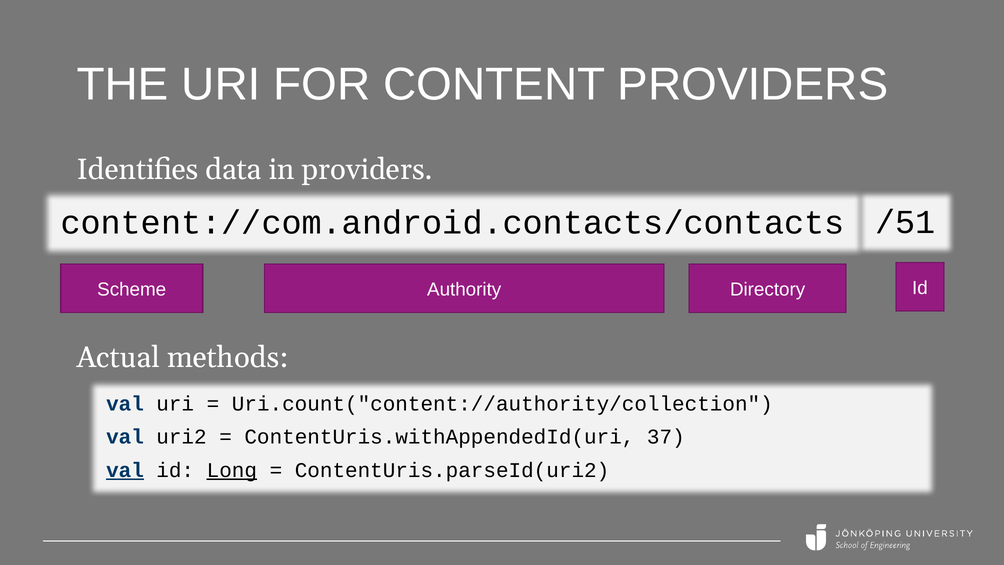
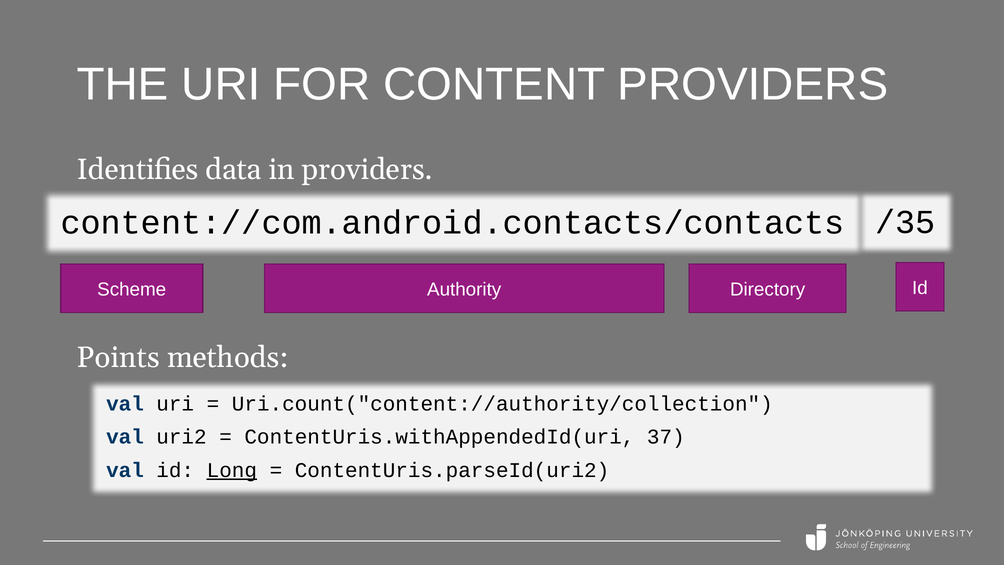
/51: /51 -> /35
Actual: Actual -> Points
val at (125, 470) underline: present -> none
